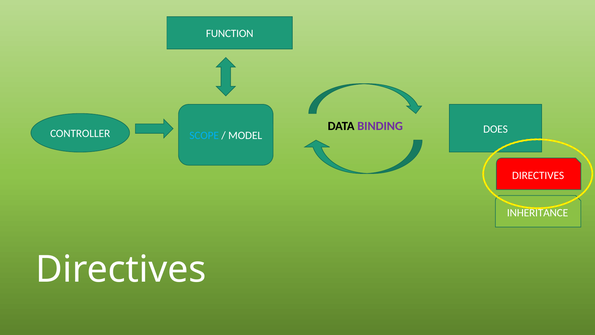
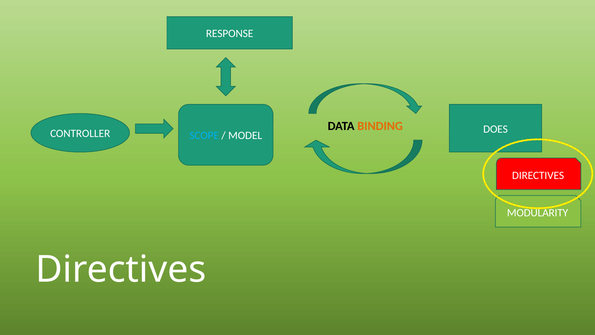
FUNCTION: FUNCTION -> RESPONSE
BINDING colour: purple -> orange
INHERITANCE: INHERITANCE -> MODULARITY
